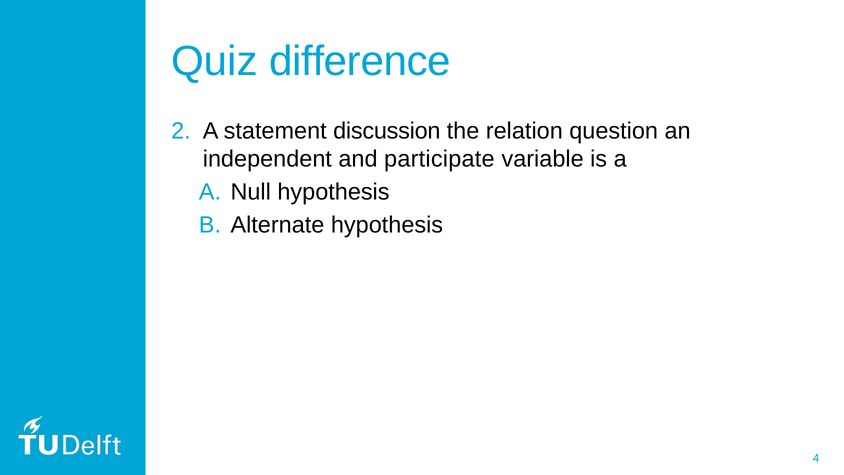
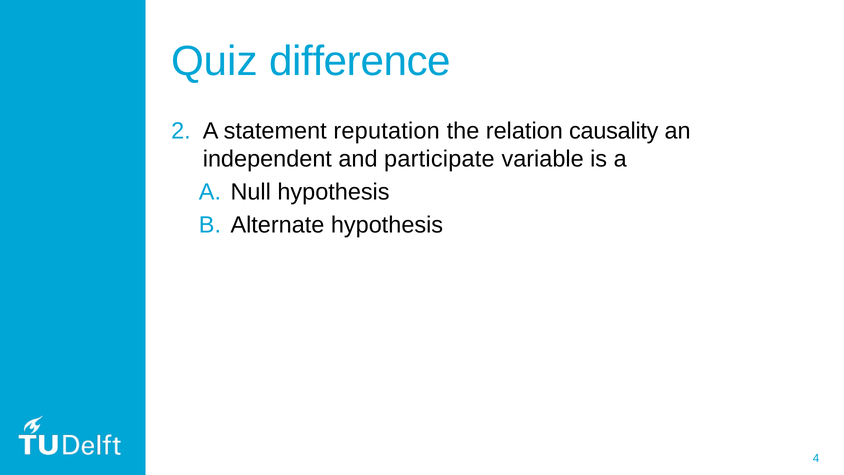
discussion: discussion -> reputation
question: question -> causality
